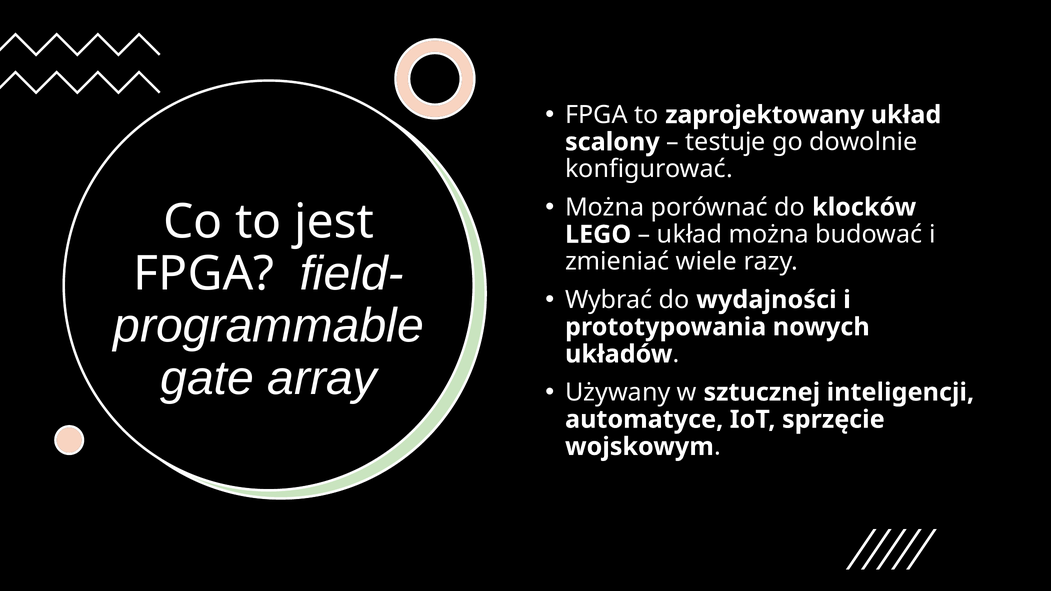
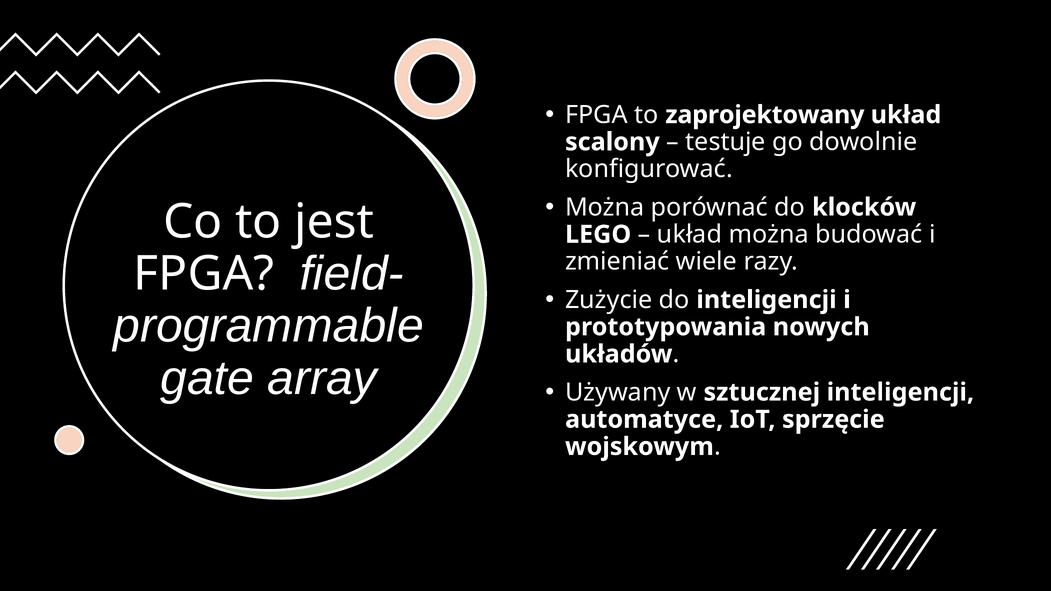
Wybrać: Wybrać -> Zużycie
do wydajności: wydajności -> inteligencji
